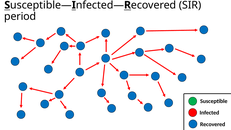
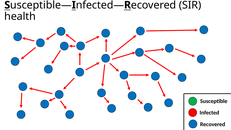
period: period -> health
